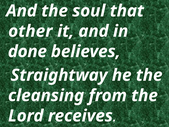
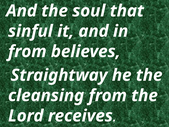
other: other -> sinful
done at (27, 51): done -> from
